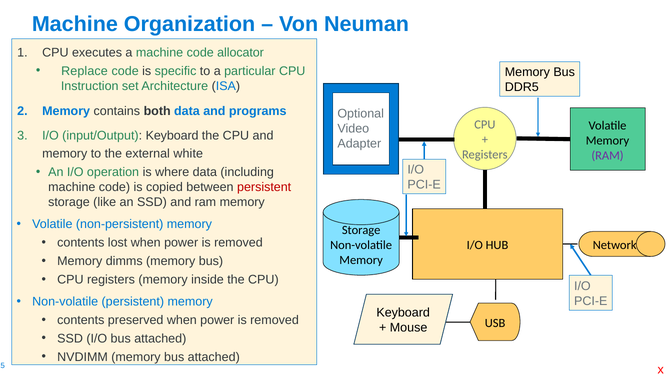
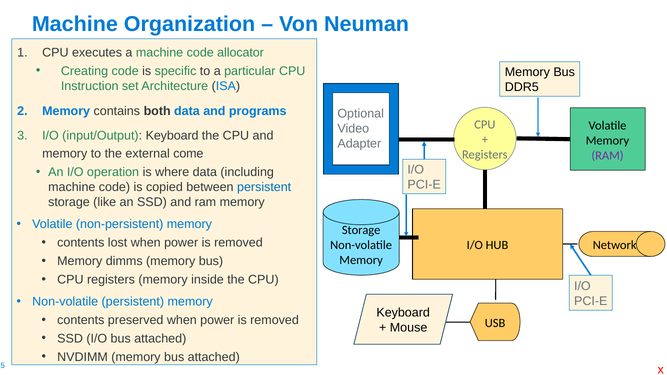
Replace: Replace -> Creating
white: white -> come
persistent at (264, 187) colour: red -> blue
